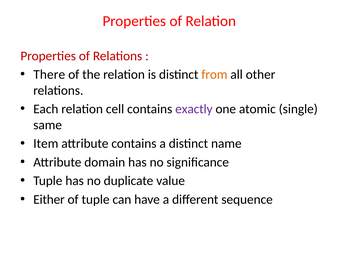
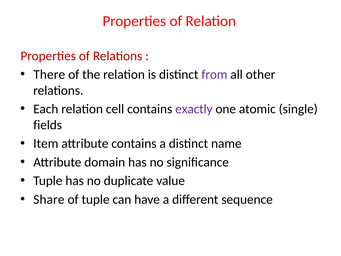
from colour: orange -> purple
same: same -> fields
Either: Either -> Share
